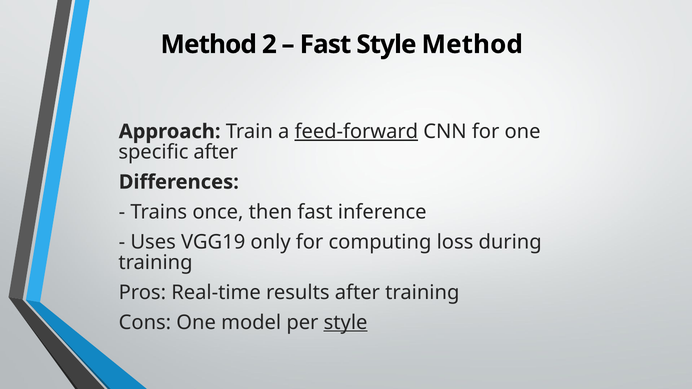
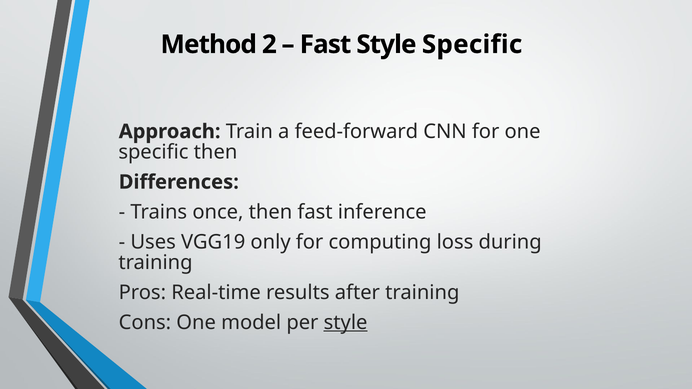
Fast Style Method: Method -> Specific
feed-forward underline: present -> none
specific after: after -> then
